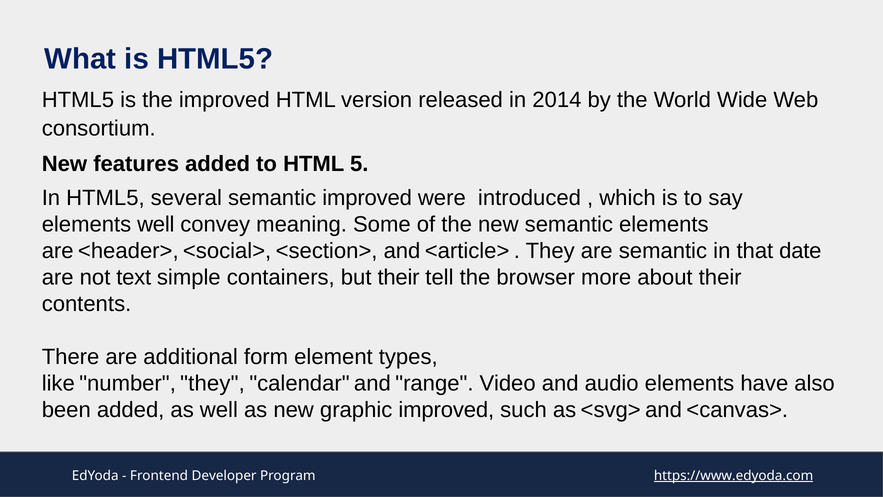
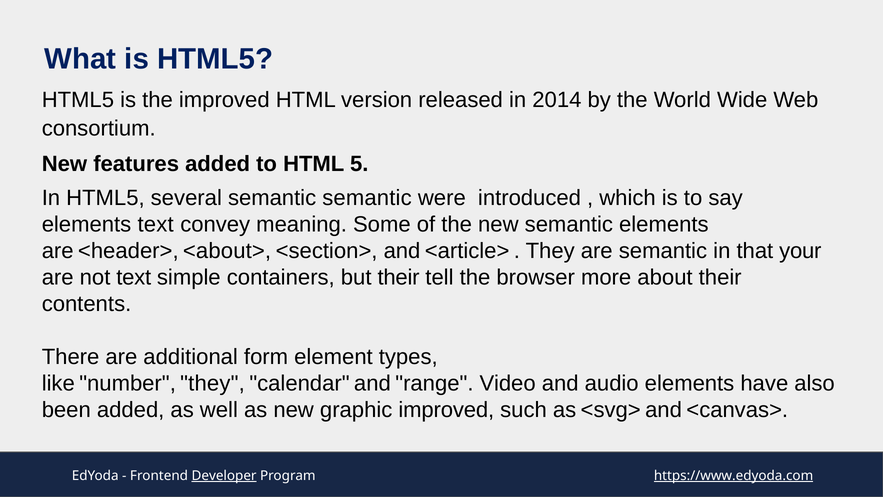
semantic improved: improved -> semantic
elements well: well -> text
<social>: <social> -> <about>
date: date -> your
Developer underline: none -> present
